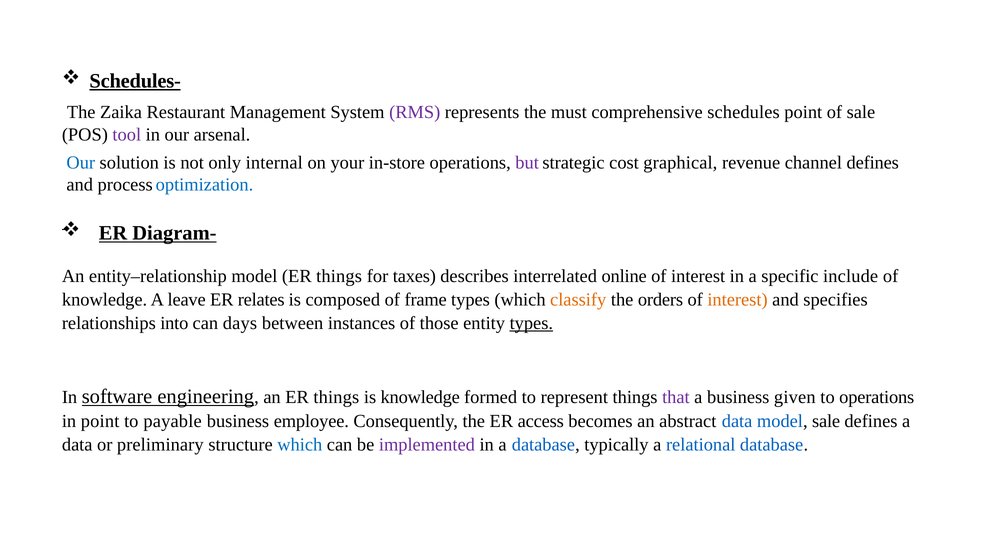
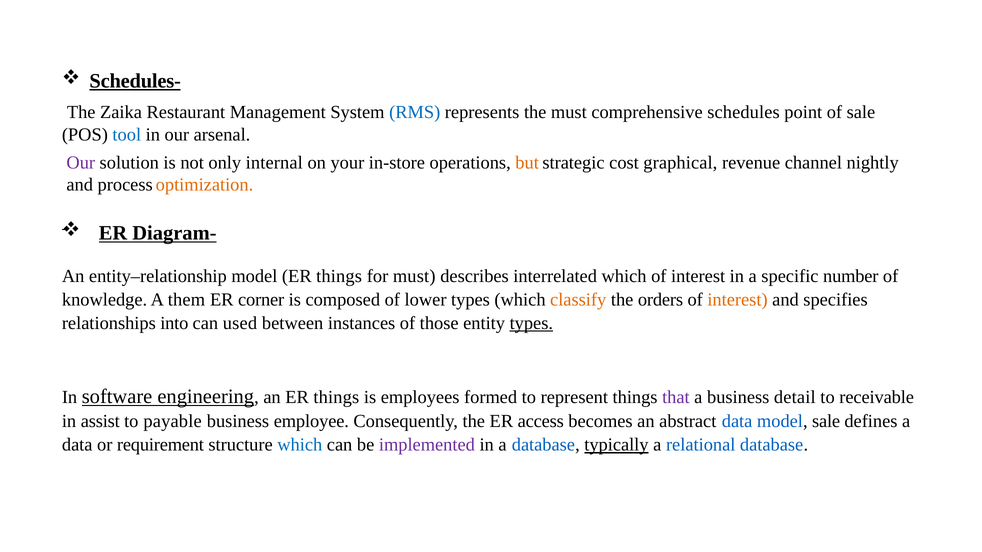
RMS colour: purple -> blue
tool colour: purple -> blue
Our at (81, 163) colour: blue -> purple
but colour: purple -> orange
channel defines: defines -> nightly
optimization colour: blue -> orange
for taxes: taxes -> must
interrelated online: online -> which
include: include -> number
leave: leave -> them
relates: relates -> corner
frame: frame -> lower
days: days -> used
is knowledge: knowledge -> employees
given: given -> detail
to operations: operations -> receivable
in point: point -> assist
preliminary: preliminary -> requirement
typically underline: none -> present
